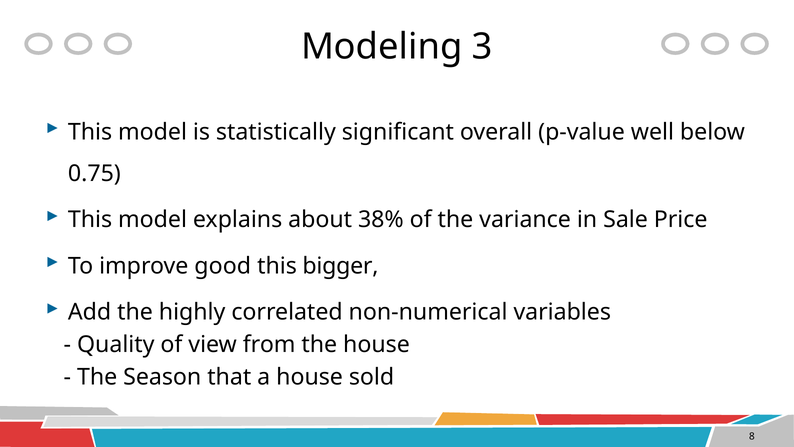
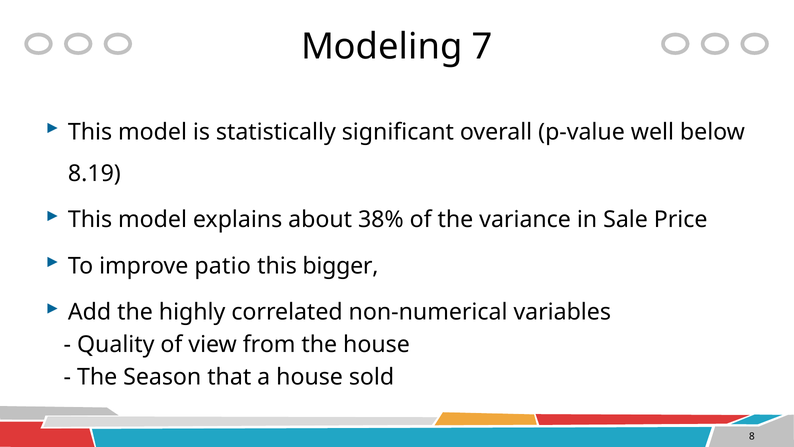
3: 3 -> 7
0.75: 0.75 -> 8.19
good: good -> patio
